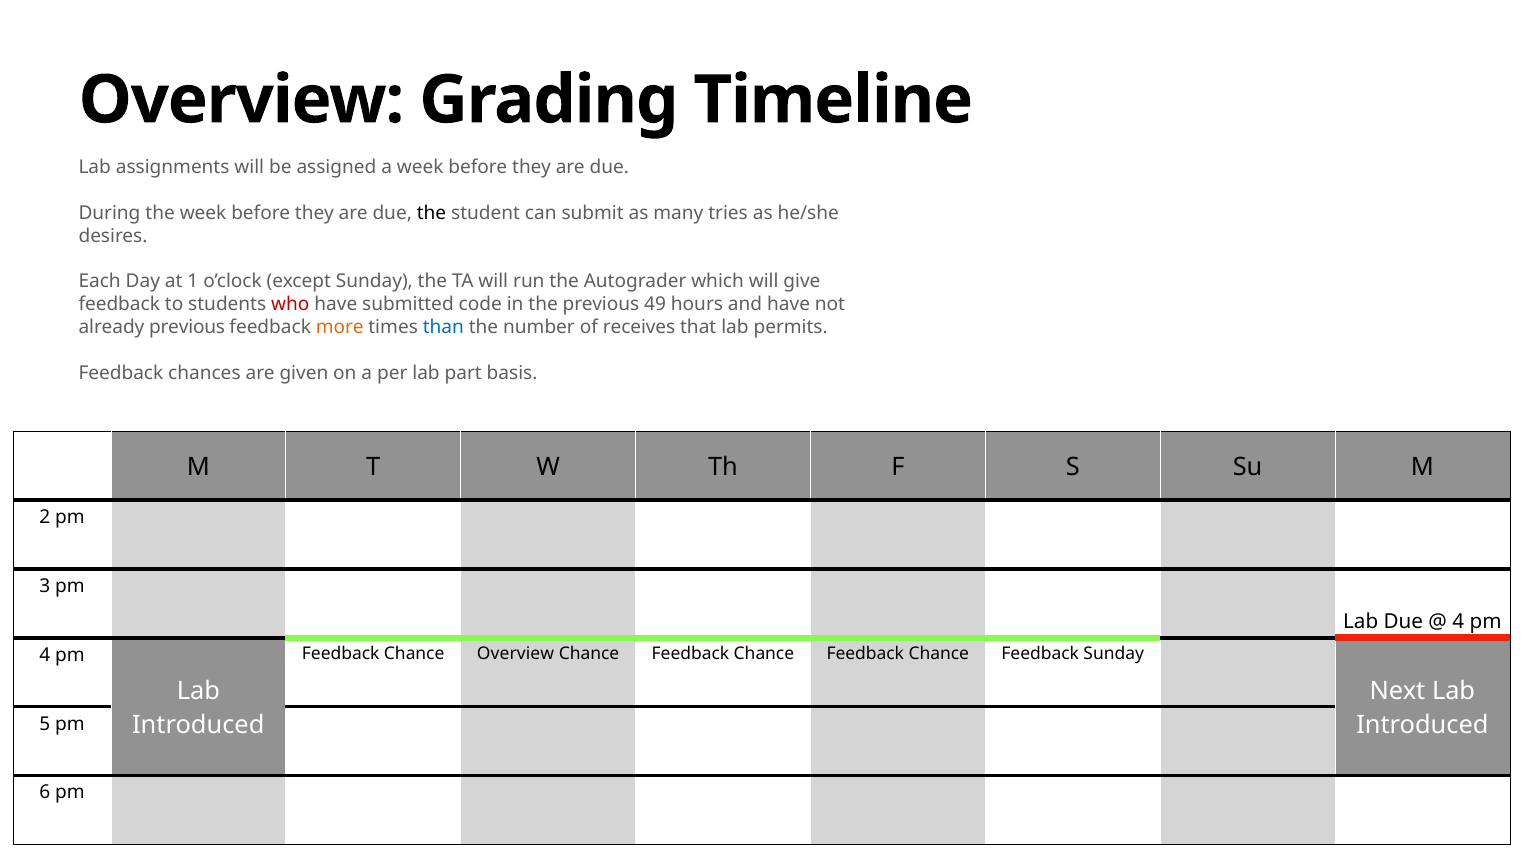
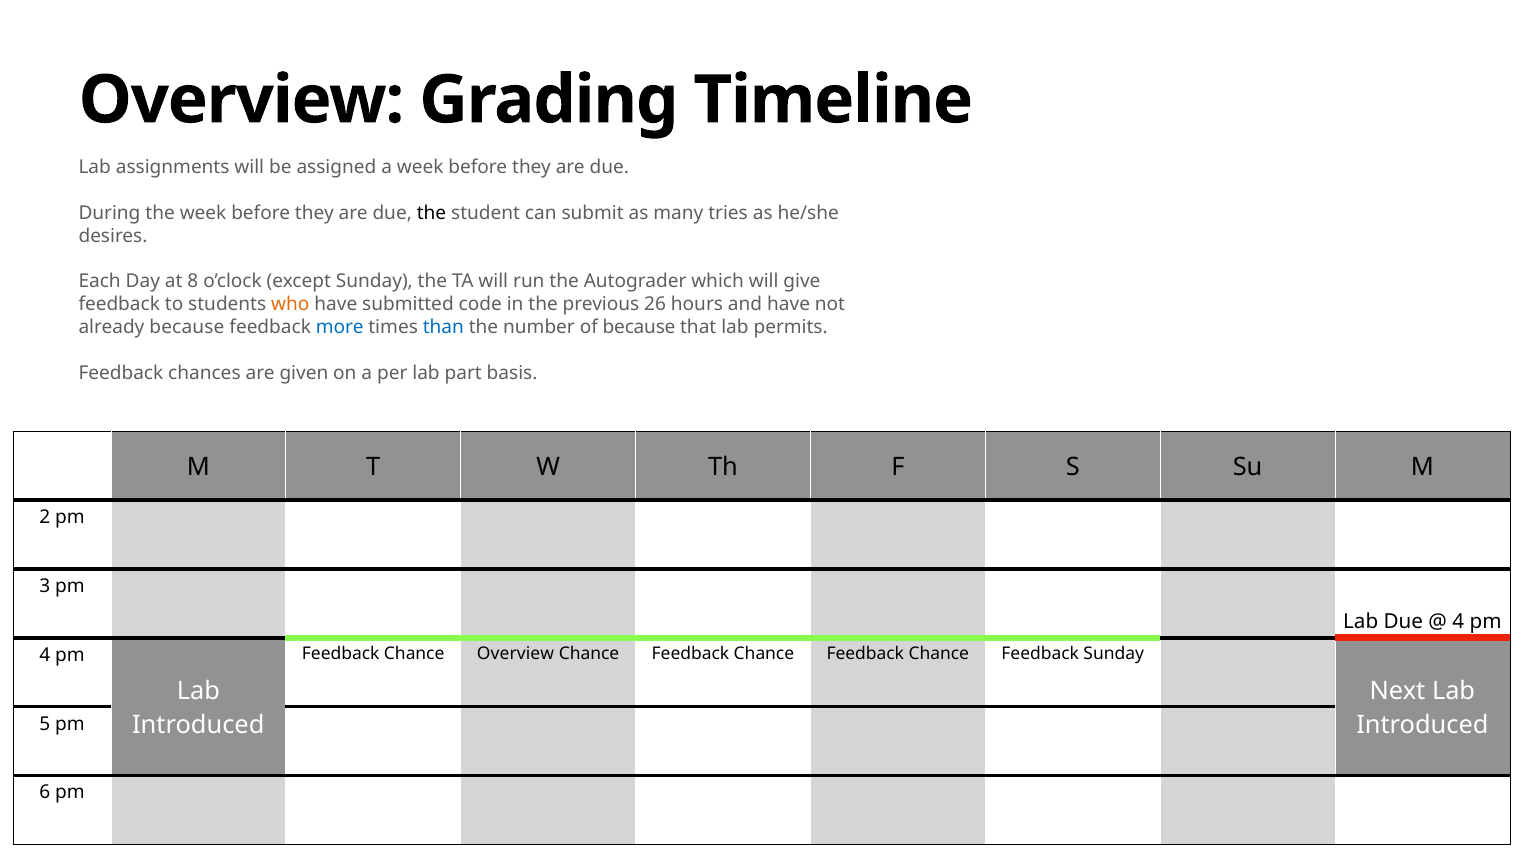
1: 1 -> 8
who colour: red -> orange
49: 49 -> 26
already previous: previous -> because
more colour: orange -> blue
of receives: receives -> because
